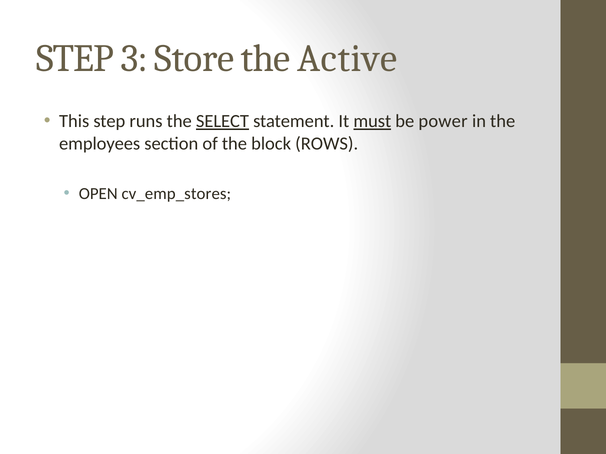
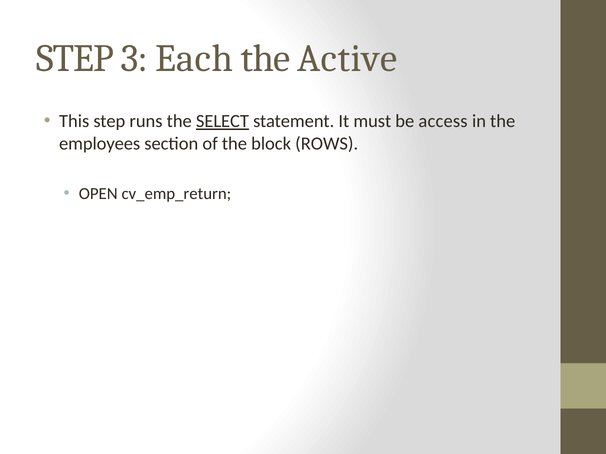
Store: Store -> Each
must underline: present -> none
power: power -> access
cv_emp_stores: cv_emp_stores -> cv_emp_return
